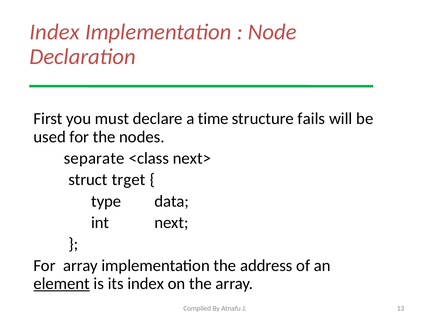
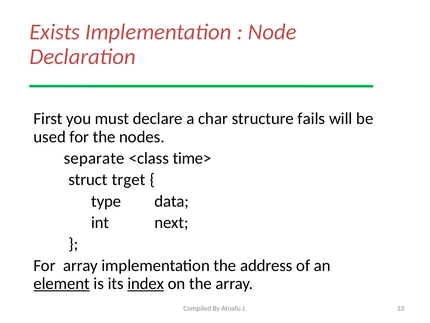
Index at (55, 32): Index -> Exists
time: time -> char
next>: next> -> time>
index at (146, 283) underline: none -> present
